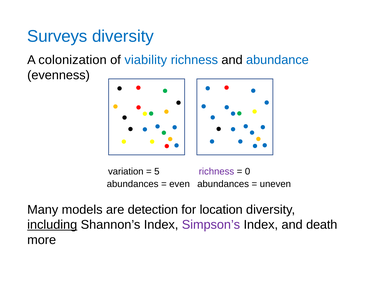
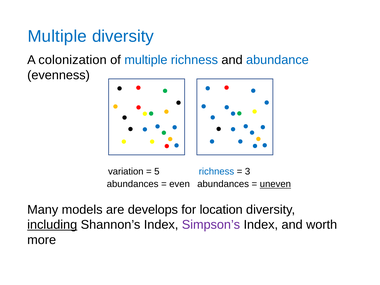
Surveys at (57, 36): Surveys -> Multiple
of viability: viability -> multiple
richness at (216, 172) colour: purple -> blue
0: 0 -> 3
uneven underline: none -> present
detection: detection -> develops
death: death -> worth
